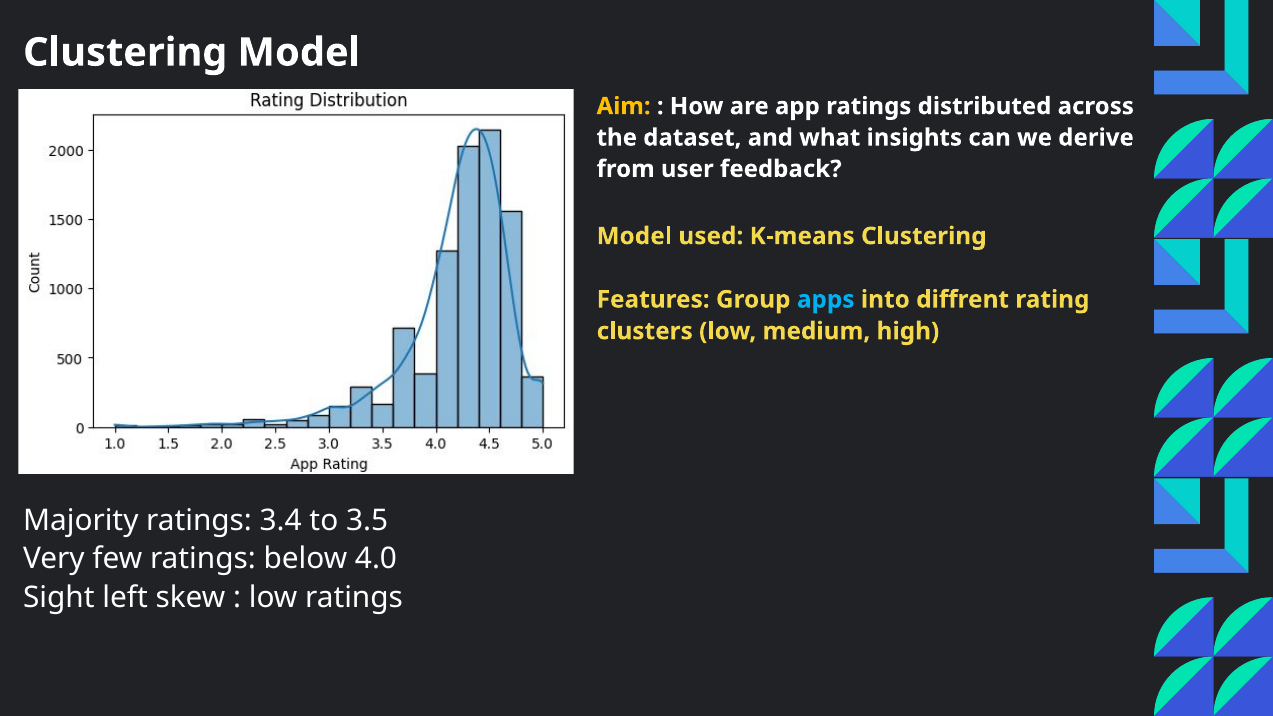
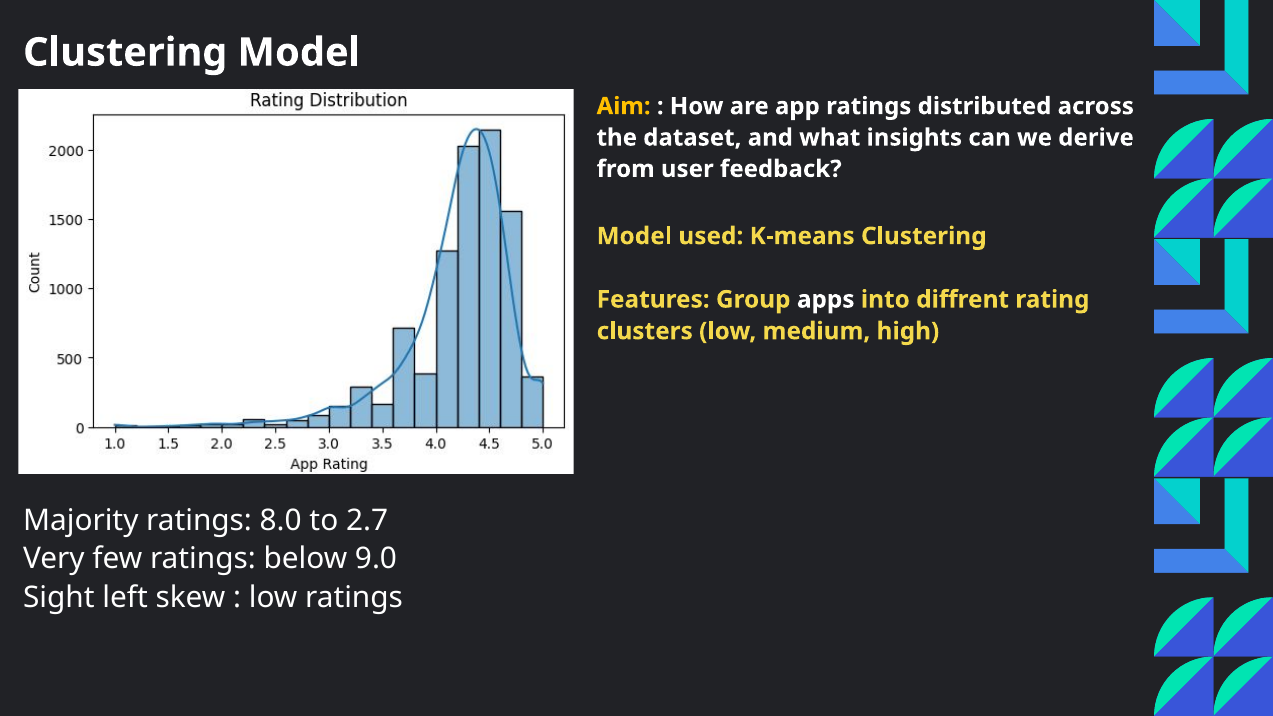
apps colour: light blue -> white
3.4: 3.4 -> 8.0
3.5: 3.5 -> 2.7
4.0: 4.0 -> 9.0
